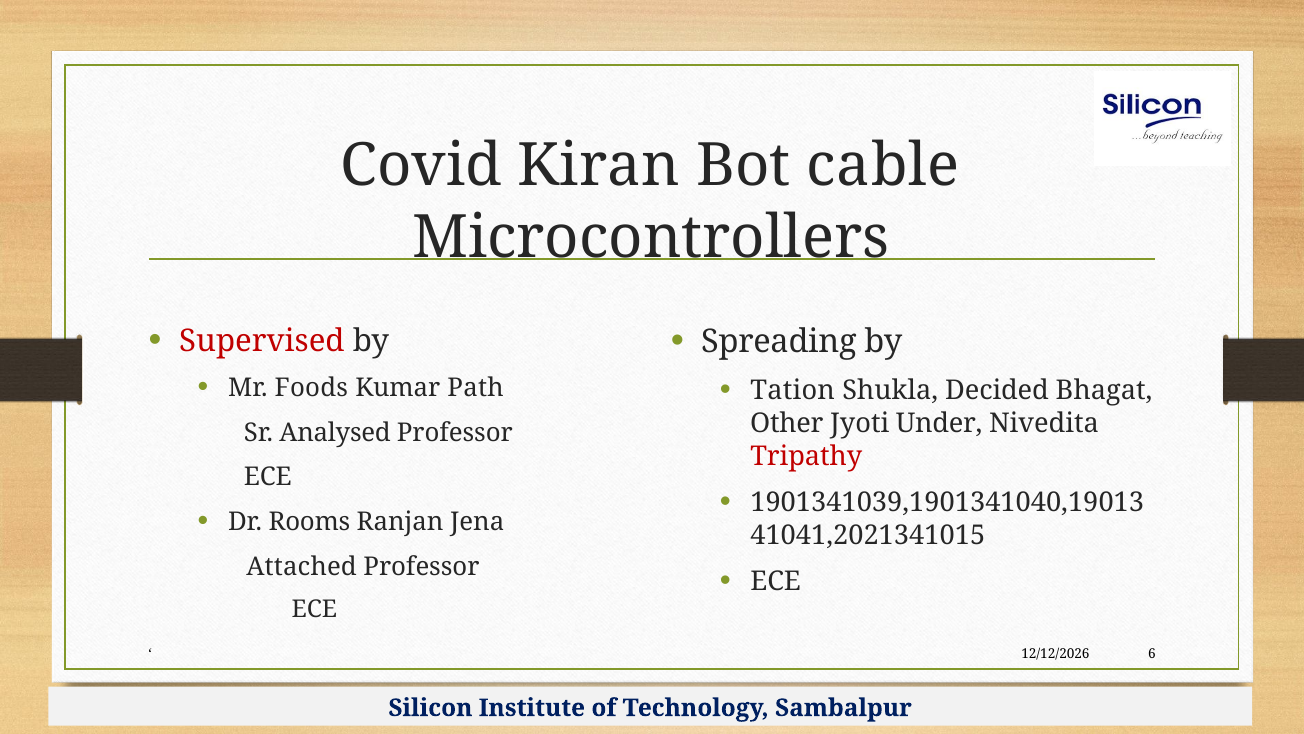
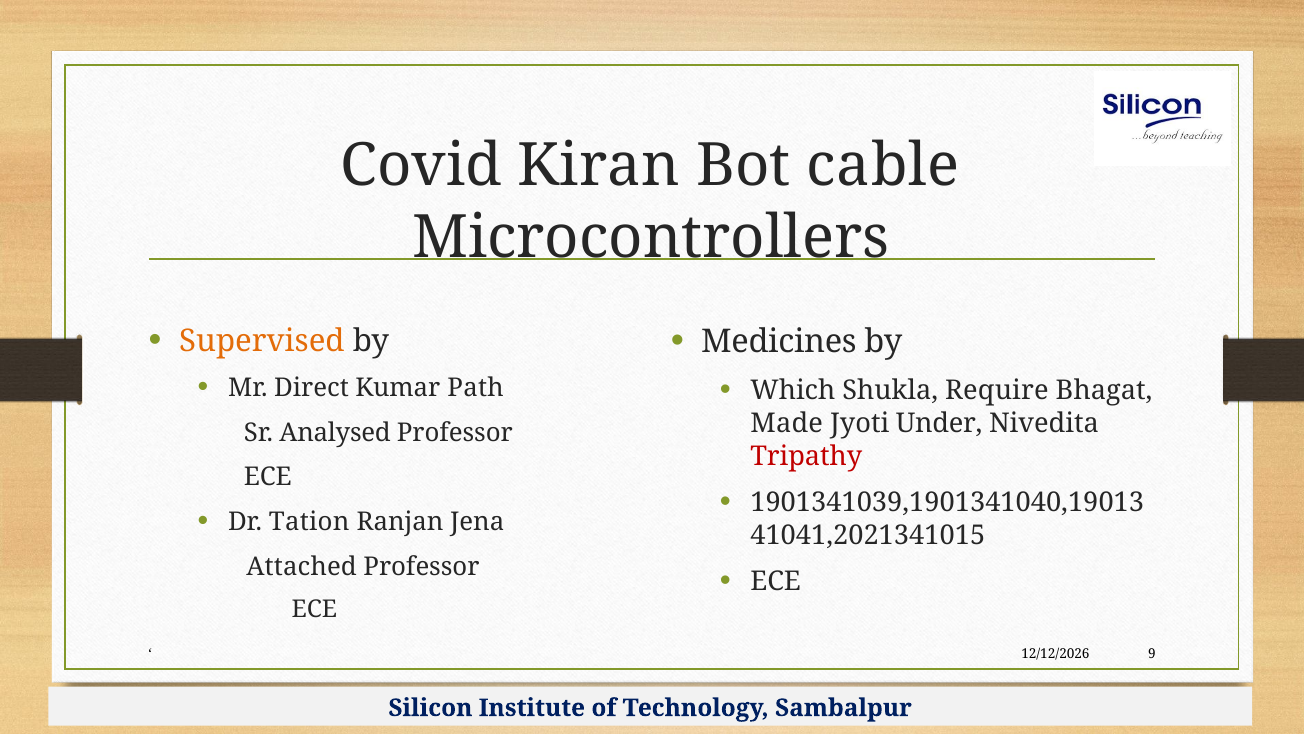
Supervised colour: red -> orange
Spreading: Spreading -> Medicines
Foods: Foods -> Direct
Tation: Tation -> Which
Decided: Decided -> Require
Other: Other -> Made
Rooms: Rooms -> Tation
6: 6 -> 9
